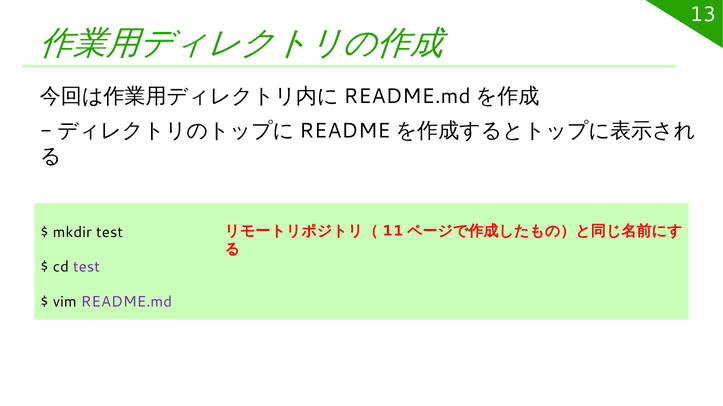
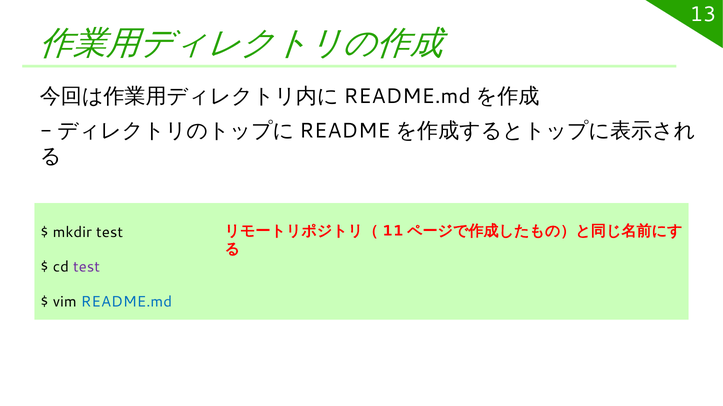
README.md colour: purple -> blue
